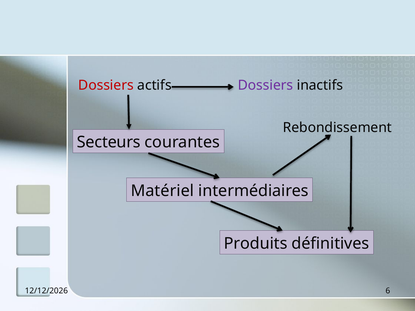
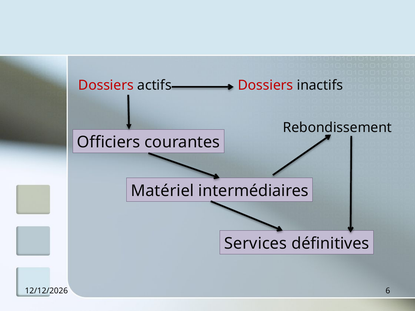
Dossiers at (266, 85) colour: purple -> red
Secteurs: Secteurs -> Officiers
Produits: Produits -> Services
